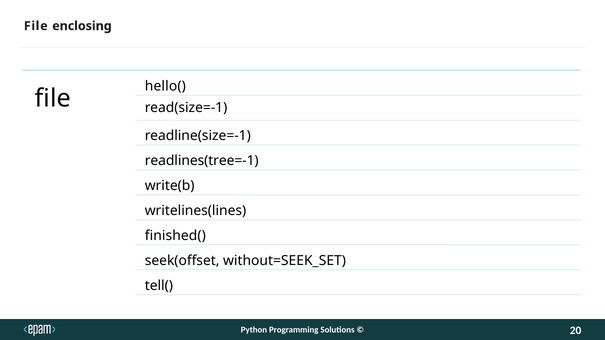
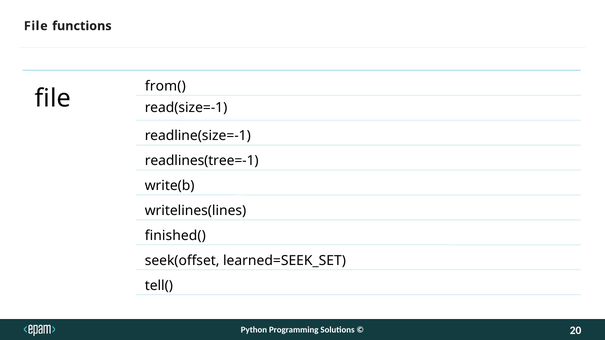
enclosing: enclosing -> functions
hello(: hello( -> from(
without=SEEK_SET: without=SEEK_SET -> learned=SEEK_SET
